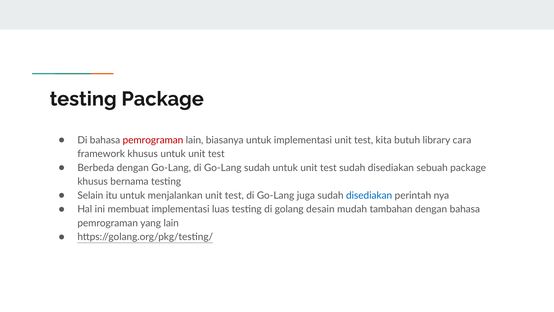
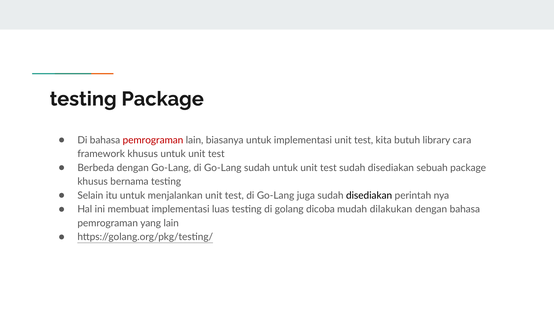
disediakan at (369, 195) colour: blue -> black
desain: desain -> dicoba
tambahan: tambahan -> dilakukan
